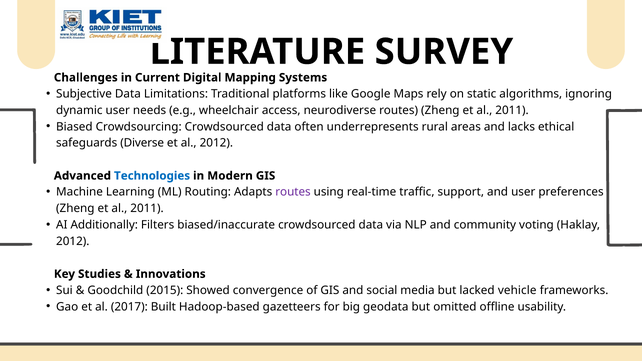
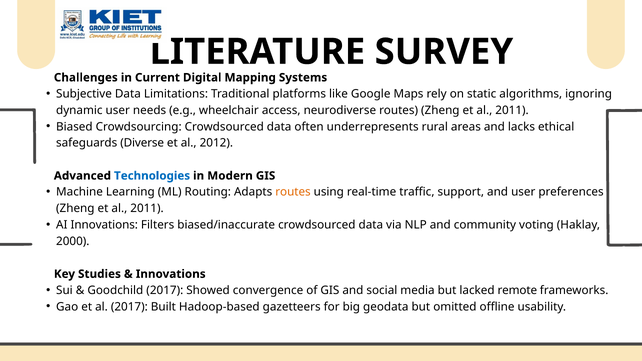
routes at (293, 192) colour: purple -> orange
AI Additionally: Additionally -> Innovations
2012 at (73, 241): 2012 -> 2000
Goodchild 2015: 2015 -> 2017
vehicle: vehicle -> remote
